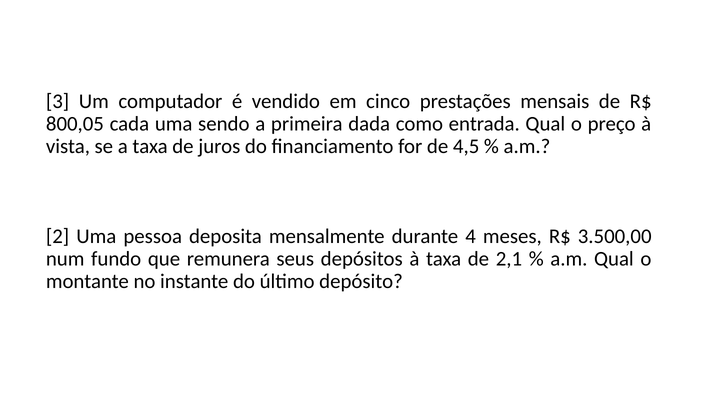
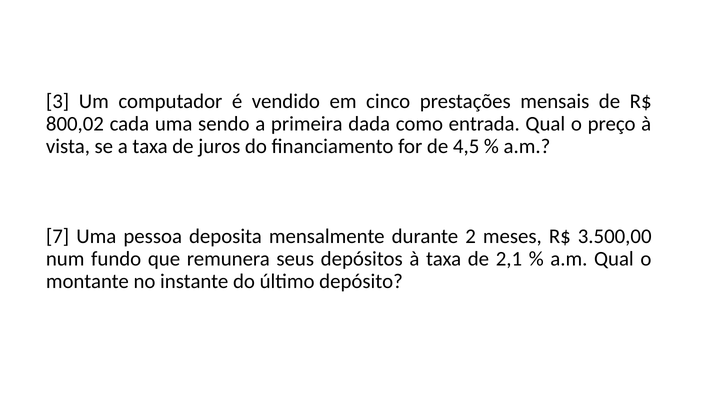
800,05: 800,05 -> 800,02
2: 2 -> 7
4: 4 -> 2
